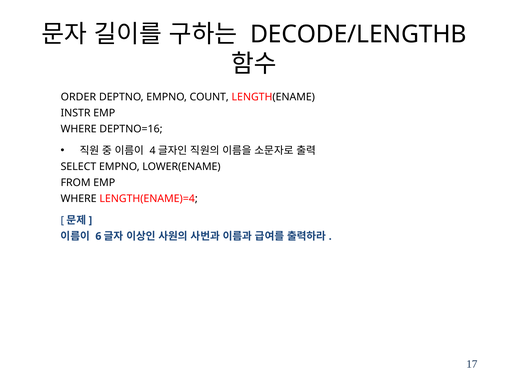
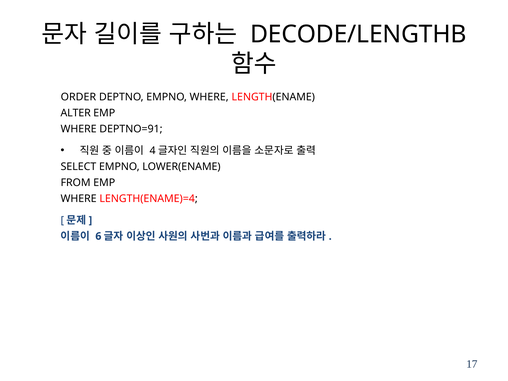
EMPNO COUNT: COUNT -> WHERE
INSTR: INSTR -> ALTER
DEPTNO=16: DEPTNO=16 -> DEPTNO=91
